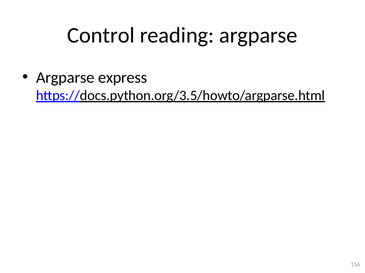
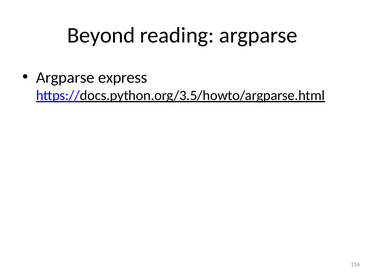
Control: Control -> Beyond
